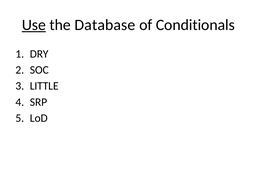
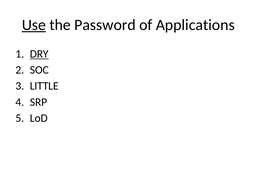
Database: Database -> Password
Conditionals: Conditionals -> Applications
DRY underline: none -> present
